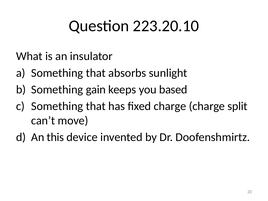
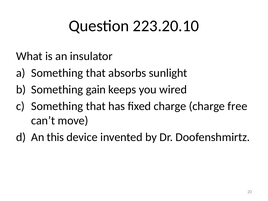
based: based -> wired
split: split -> free
